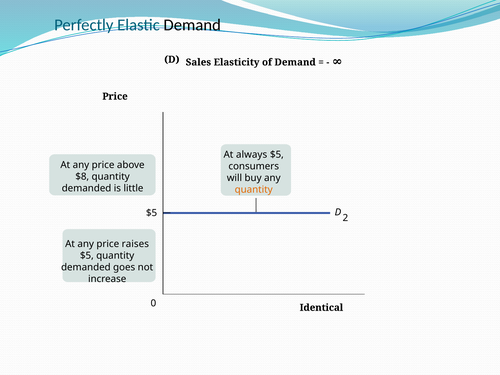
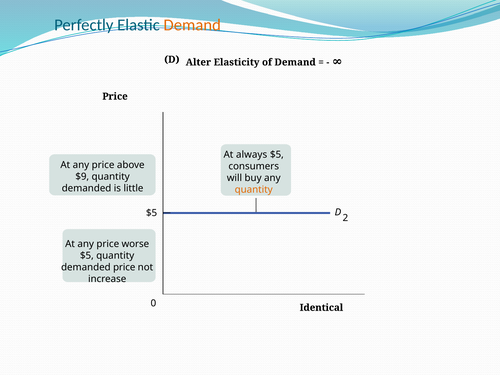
Demand at (192, 25) colour: black -> orange
Sales: Sales -> Alter
$8: $8 -> $9
raises: raises -> worse
demanded goes: goes -> price
